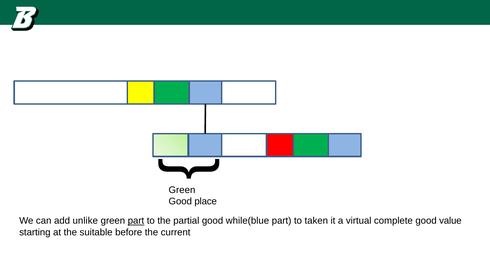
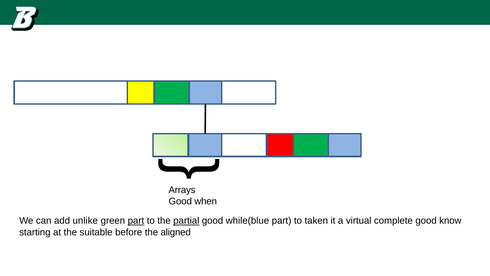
Green at (182, 190): Green -> Arrays
place: place -> when
partial underline: none -> present
value: value -> know
current: current -> aligned
